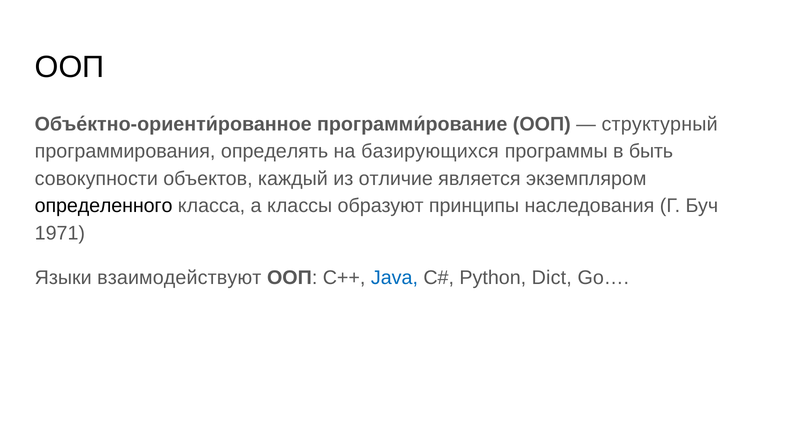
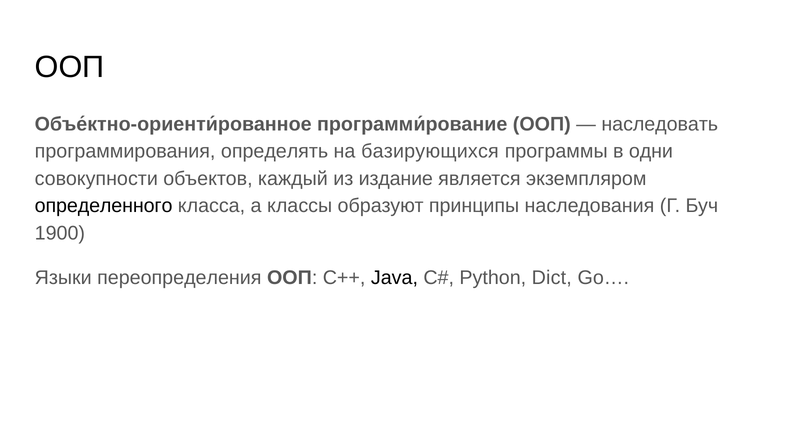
структурный: структурный -> наследовать
быть: быть -> одни
отличие: отличие -> издание
1971: 1971 -> 1900
взаимодействуют: взаимодействуют -> переопределения
Java colour: blue -> black
